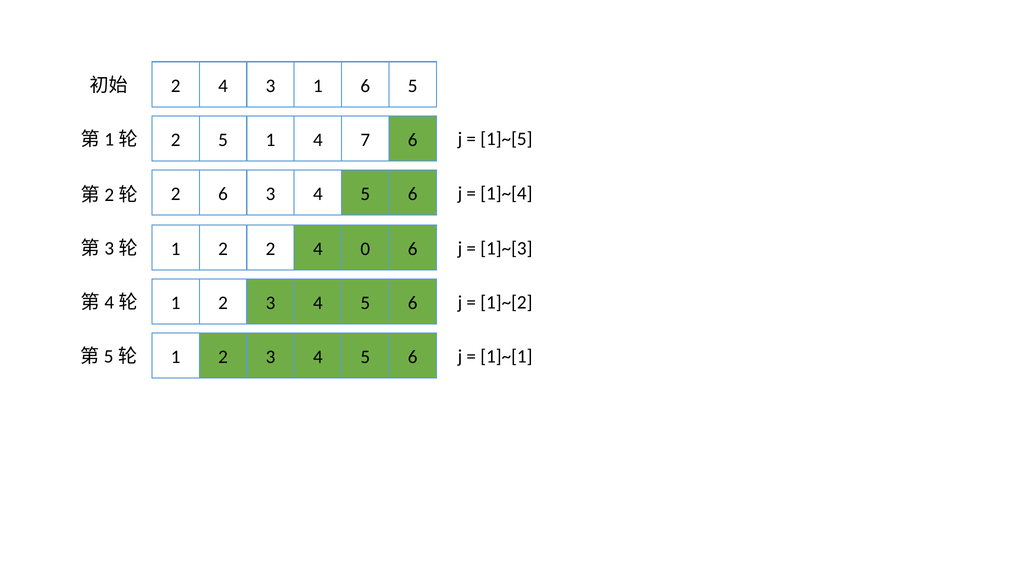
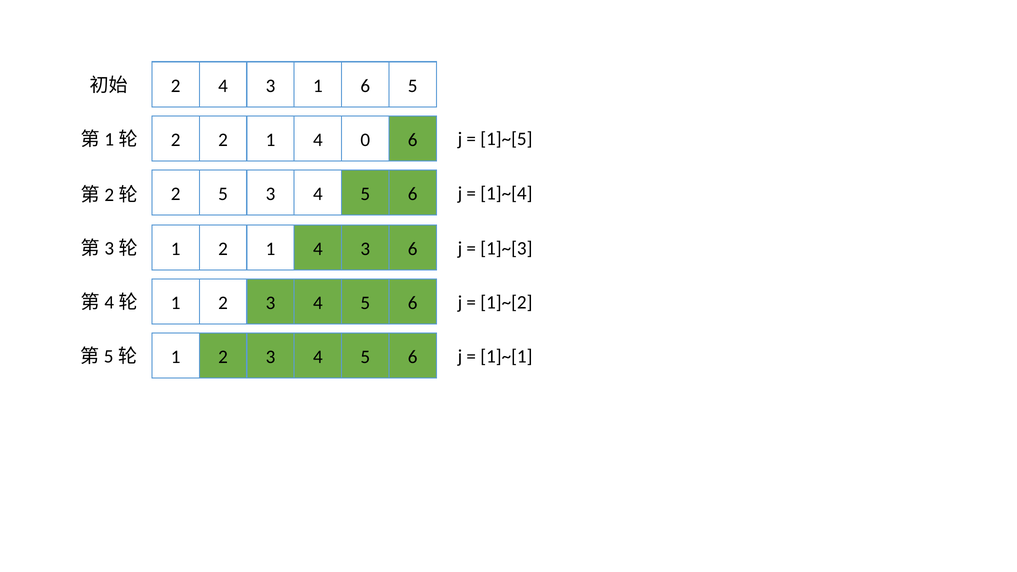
2 5: 5 -> 2
7: 7 -> 0
2 6: 6 -> 5
1 2 2: 2 -> 1
0 at (365, 249): 0 -> 3
